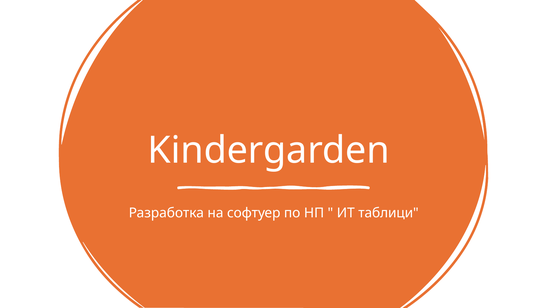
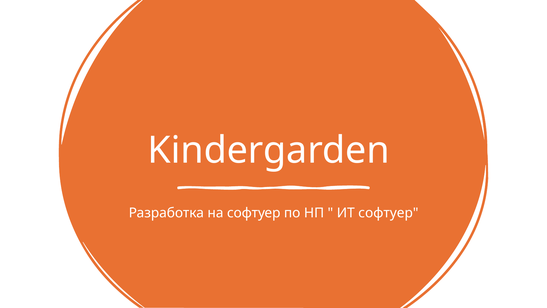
ИТ таблици: таблици -> софтуер
